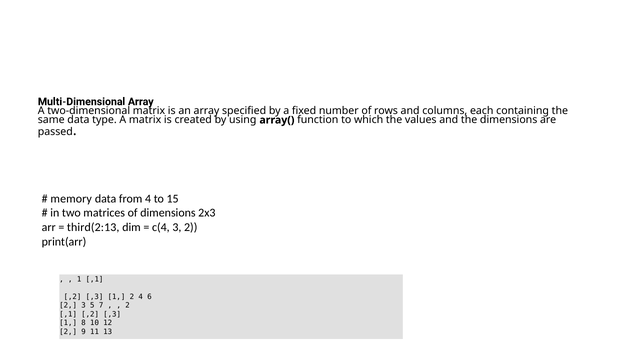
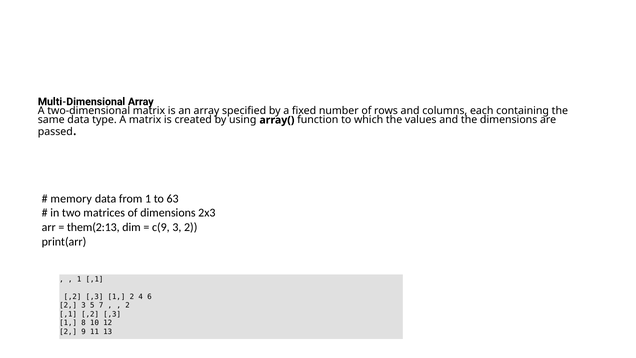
from 4: 4 -> 1
15: 15 -> 63
third(2:13: third(2:13 -> them(2:13
c(4: c(4 -> c(9
